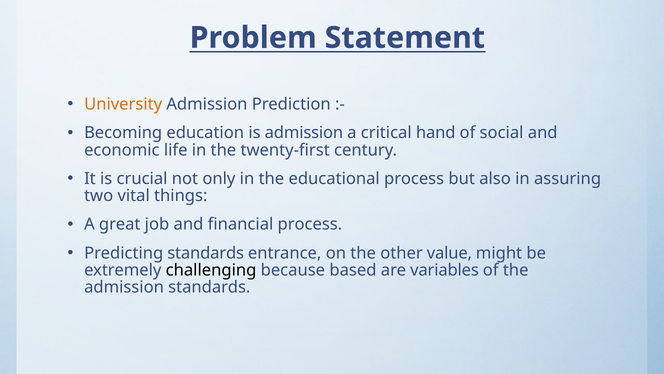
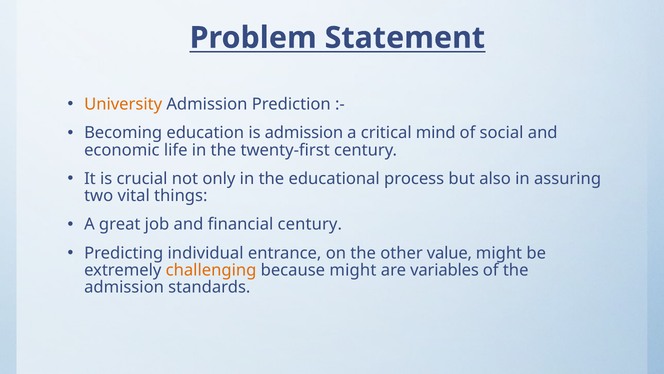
hand: hand -> mind
financial process: process -> century
Predicting standards: standards -> individual
challenging colour: black -> orange
because based: based -> might
